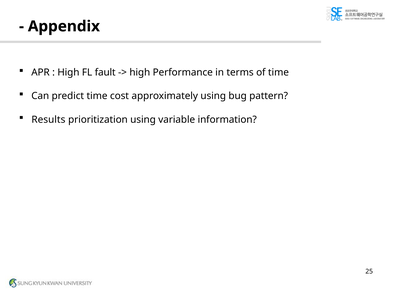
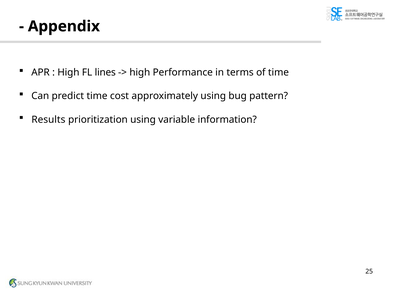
fault: fault -> lines
